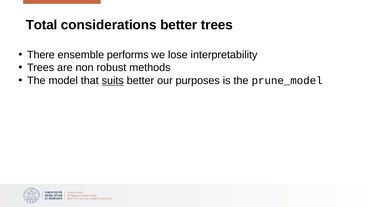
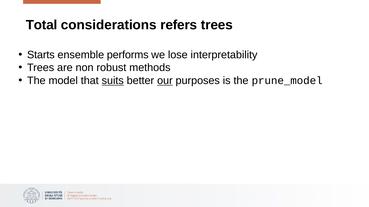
considerations better: better -> refers
There: There -> Starts
our underline: none -> present
